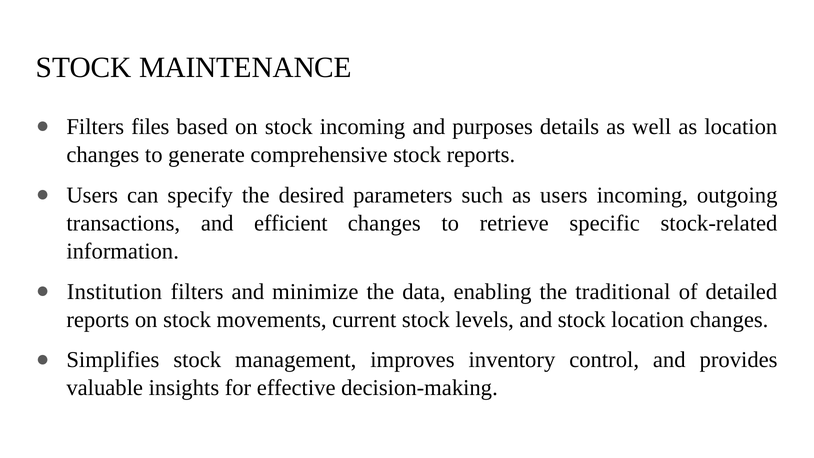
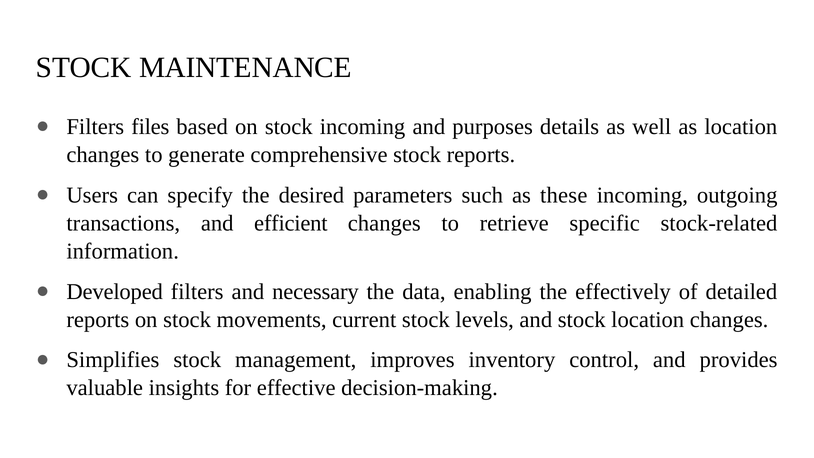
as users: users -> these
Institution: Institution -> Developed
minimize: minimize -> necessary
traditional: traditional -> effectively
